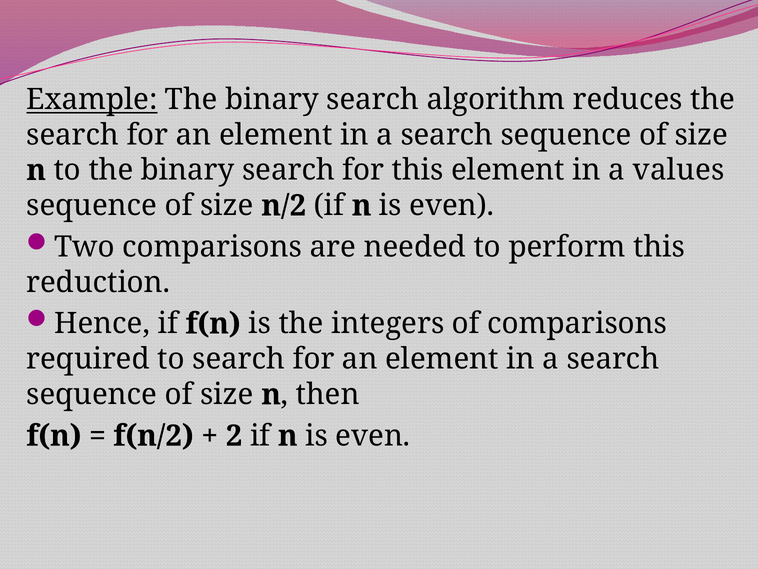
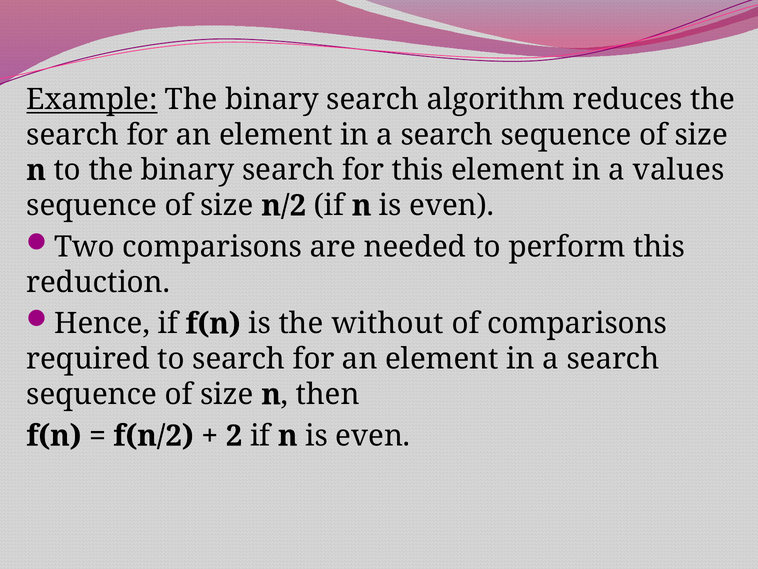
integers: integers -> without
